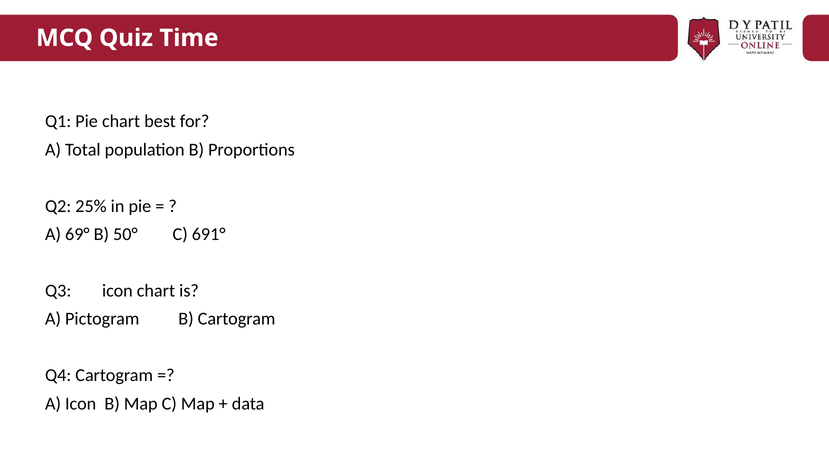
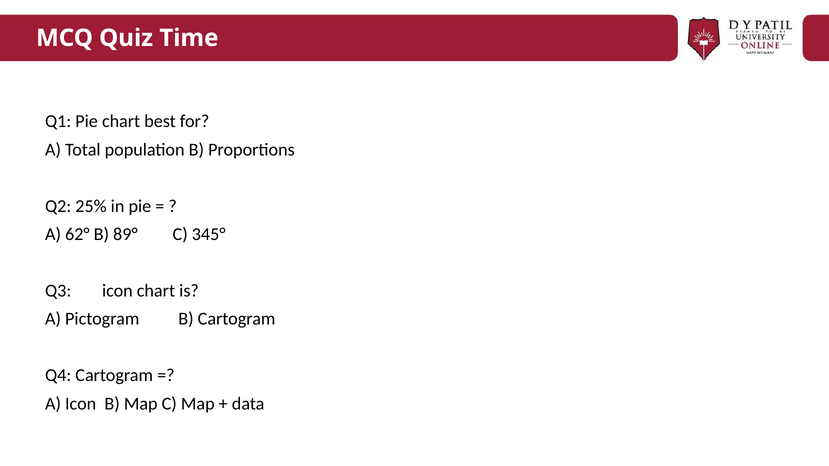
69°: 69° -> 62°
50°: 50° -> 89°
691°: 691° -> 345°
